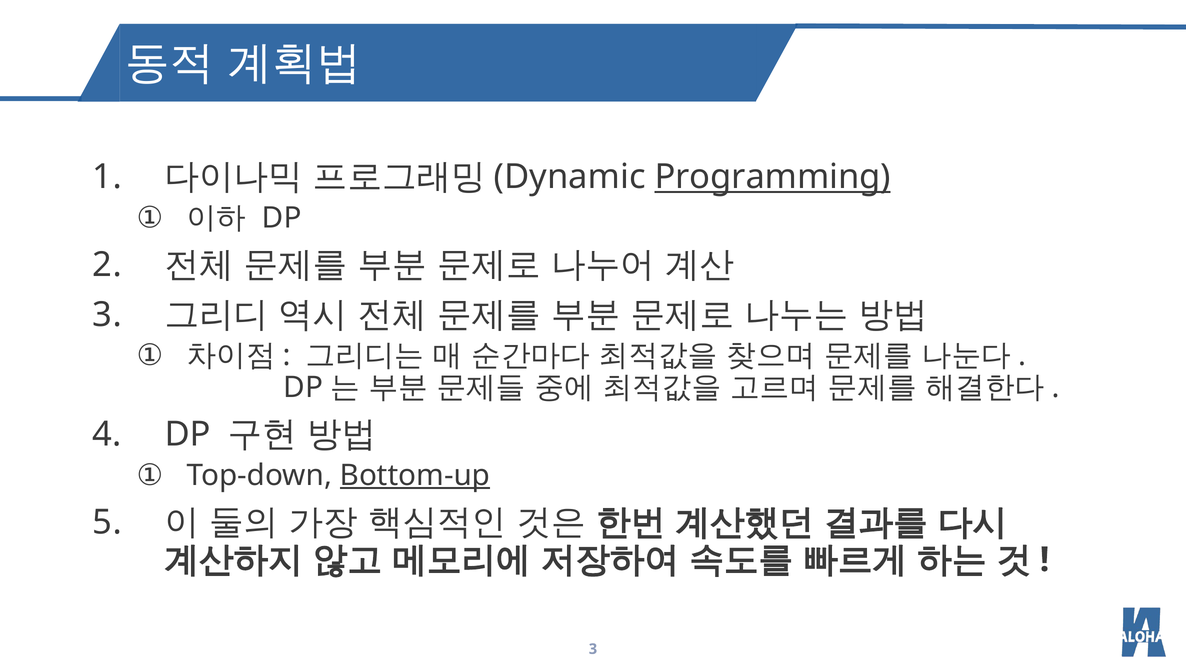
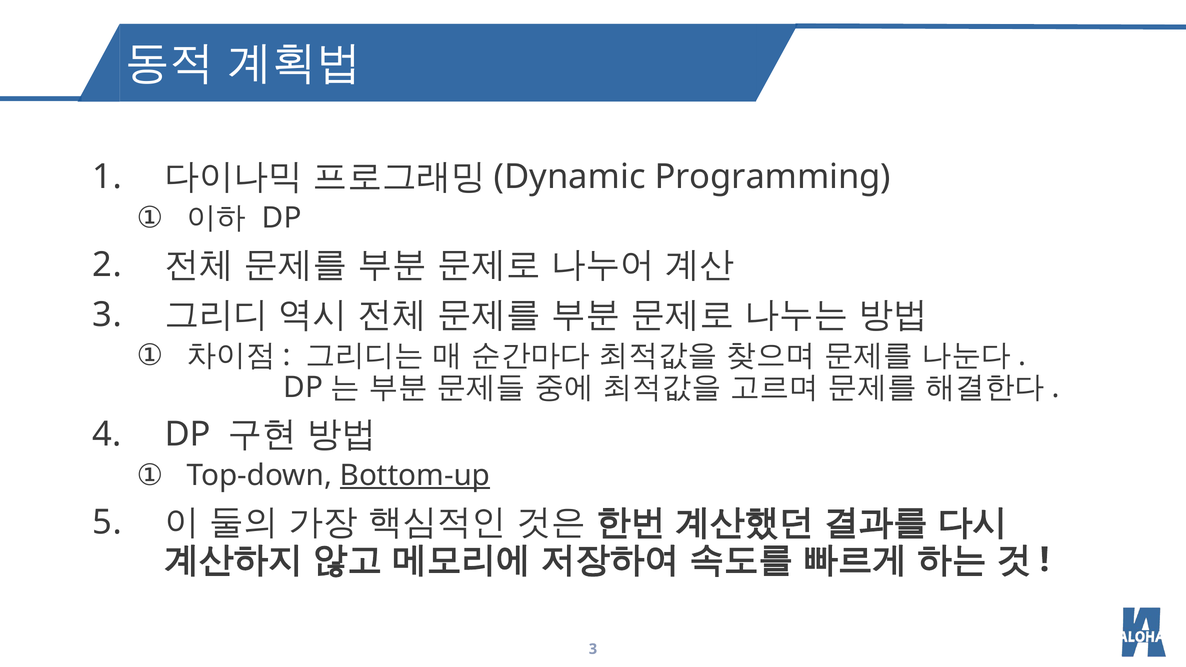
Programming underline: present -> none
